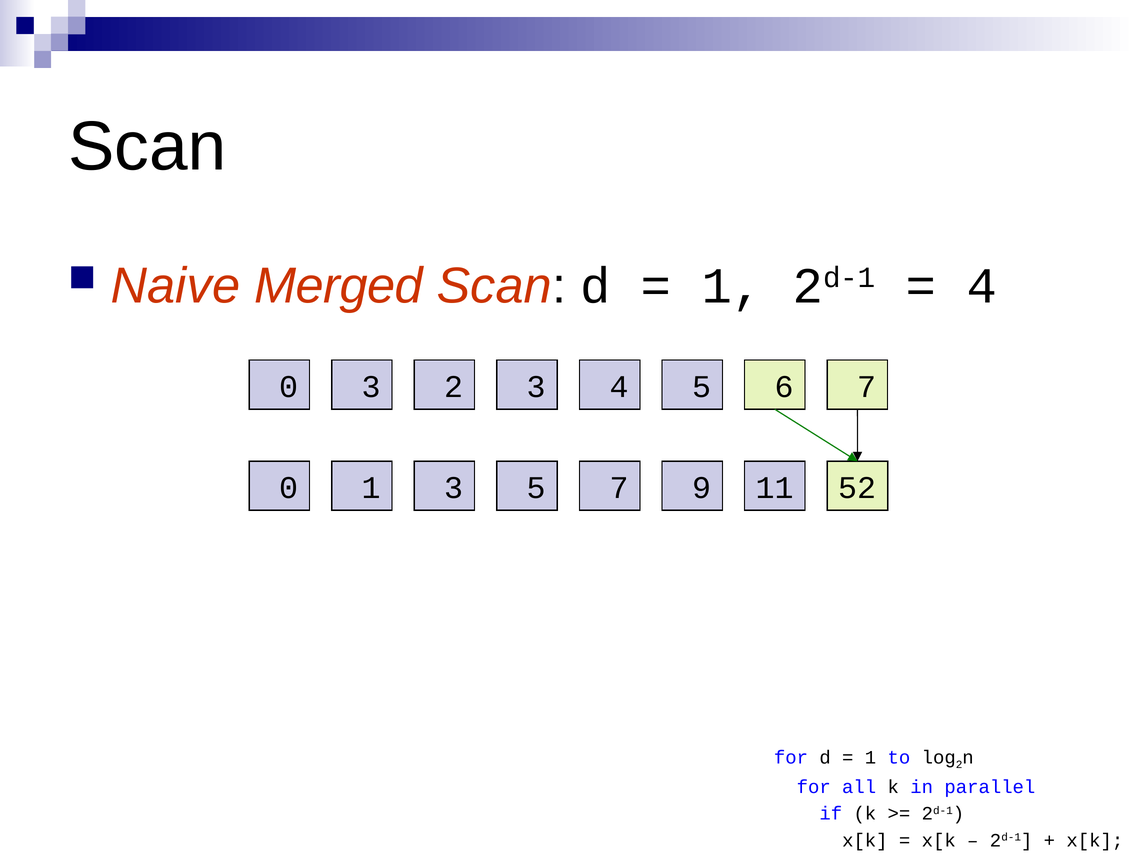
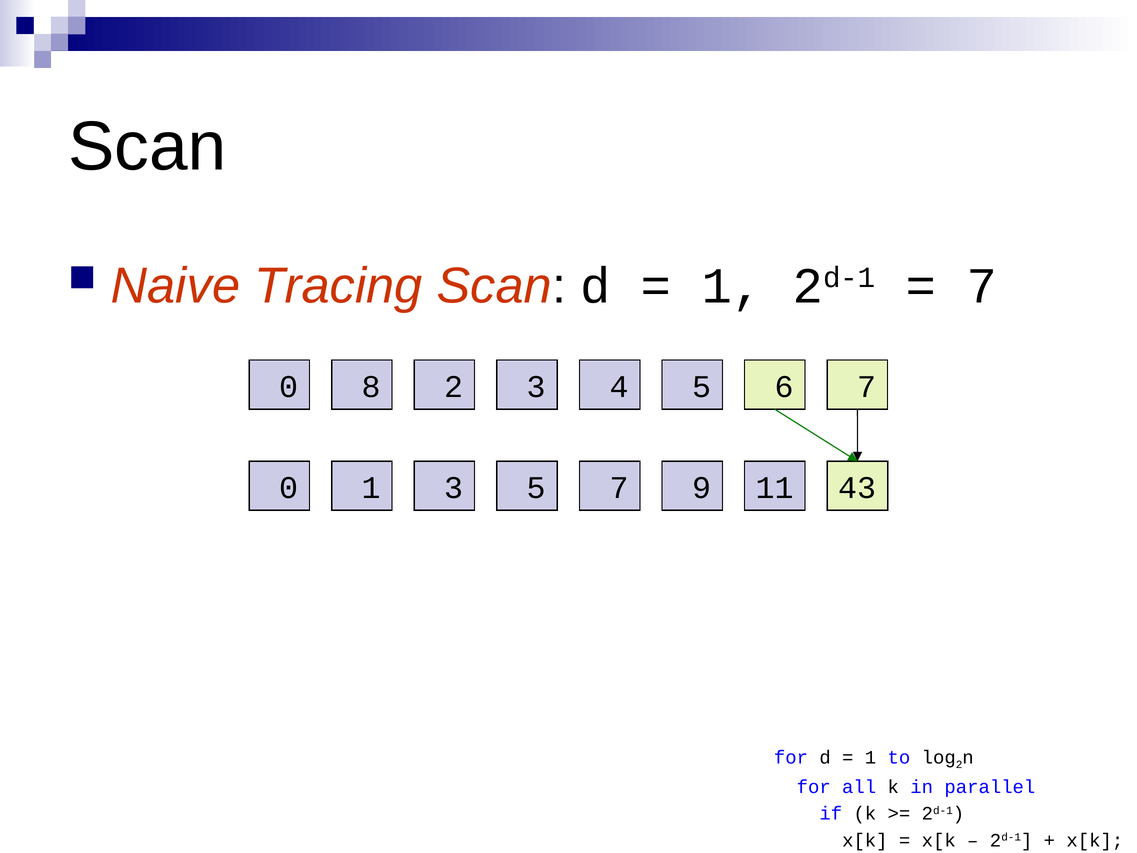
Merged: Merged -> Tracing
4 at (982, 286): 4 -> 7
0 3: 3 -> 8
52: 52 -> 43
